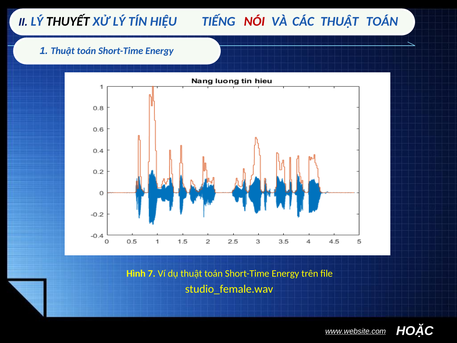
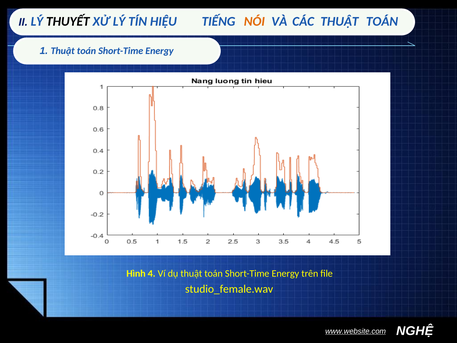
NÓI colour: red -> orange
7: 7 -> 4
HOẶC: HOẶC -> NGHỆ
